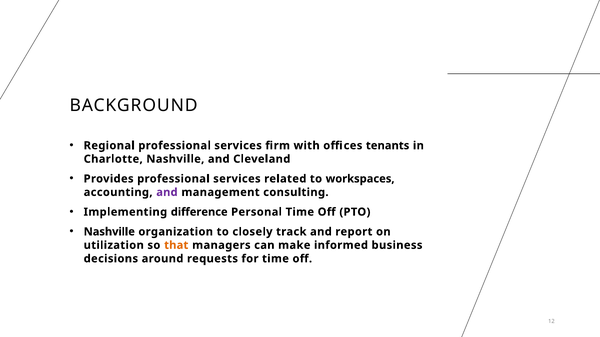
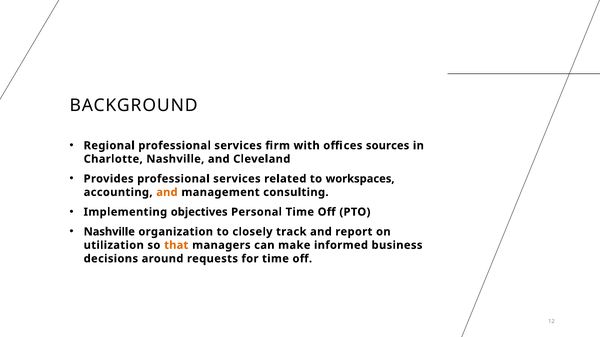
tenants: tenants -> sources
and at (167, 193) colour: purple -> orange
difference: difference -> objectives
